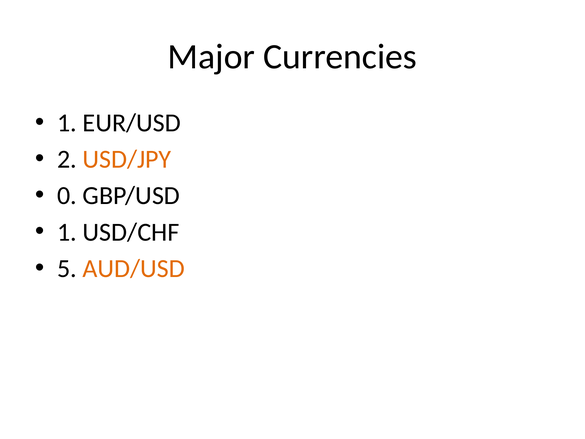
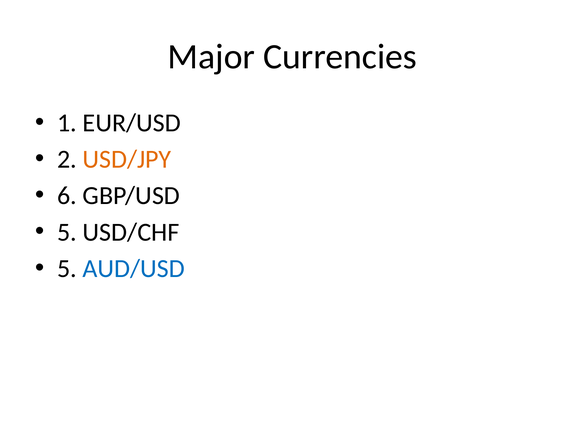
0: 0 -> 6
1 at (67, 232): 1 -> 5
AUD/USD colour: orange -> blue
